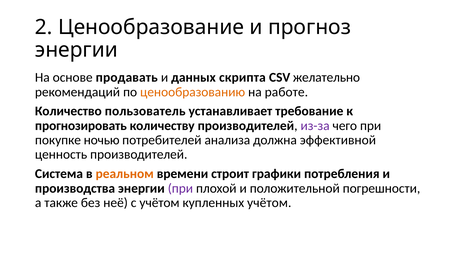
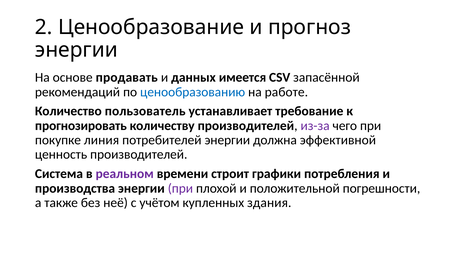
скрипта: скрипта -> имеется
желательно: желательно -> запасённой
ценообразованию colour: orange -> blue
ночью: ночью -> линия
потребителей анализа: анализа -> энергии
реальном colour: orange -> purple
купленных учётом: учётом -> здания
